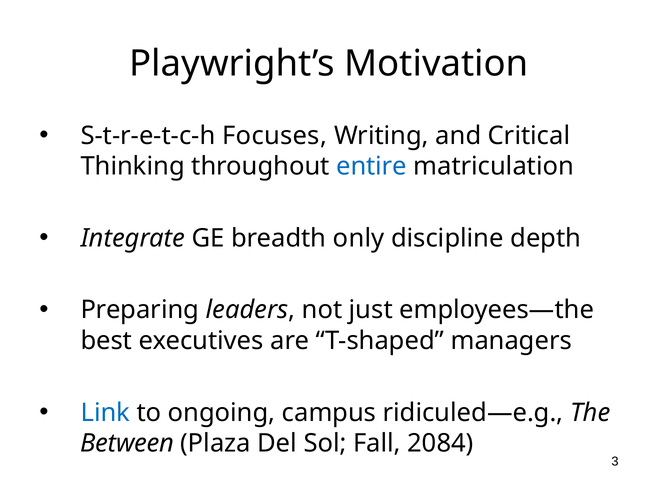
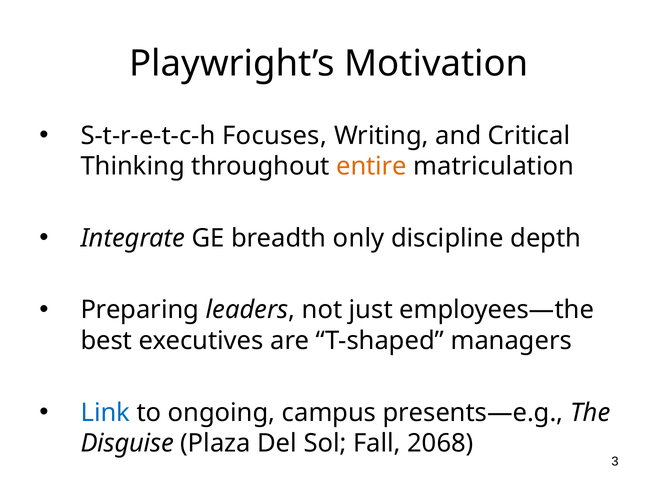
entire colour: blue -> orange
ridiculed—e.g: ridiculed—e.g -> presents—e.g
Between: Between -> Disguise
2084: 2084 -> 2068
